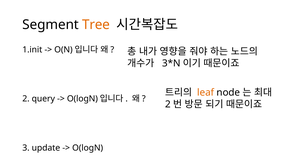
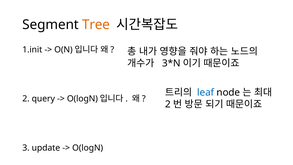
leaf colour: orange -> blue
